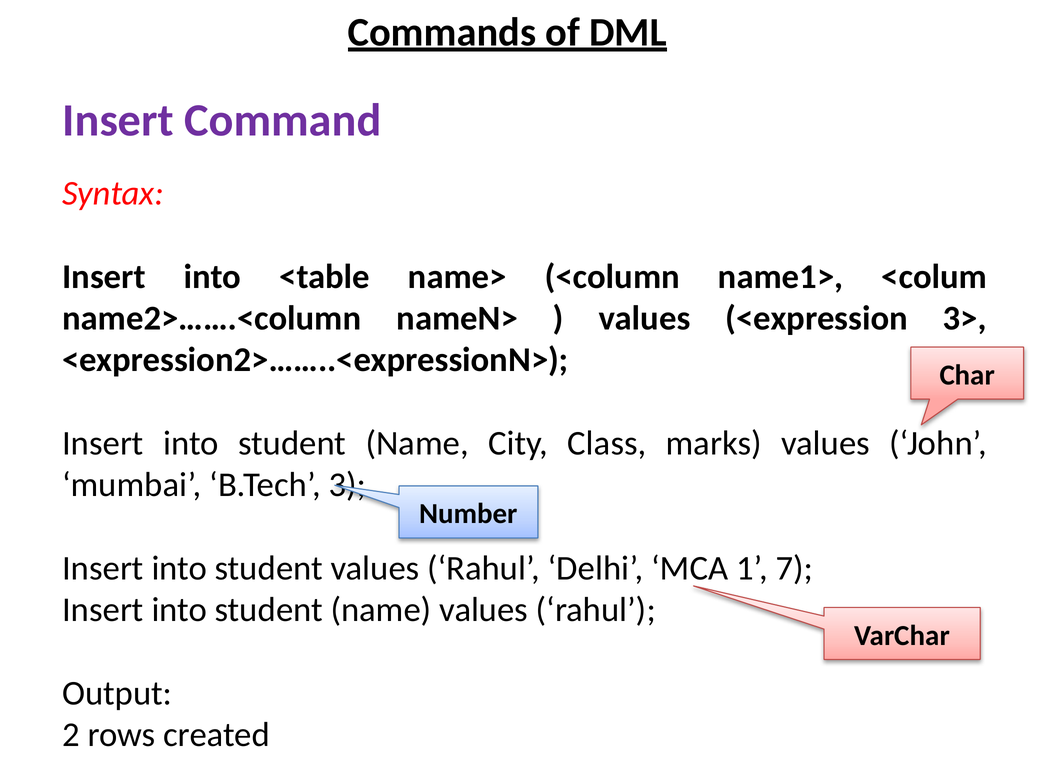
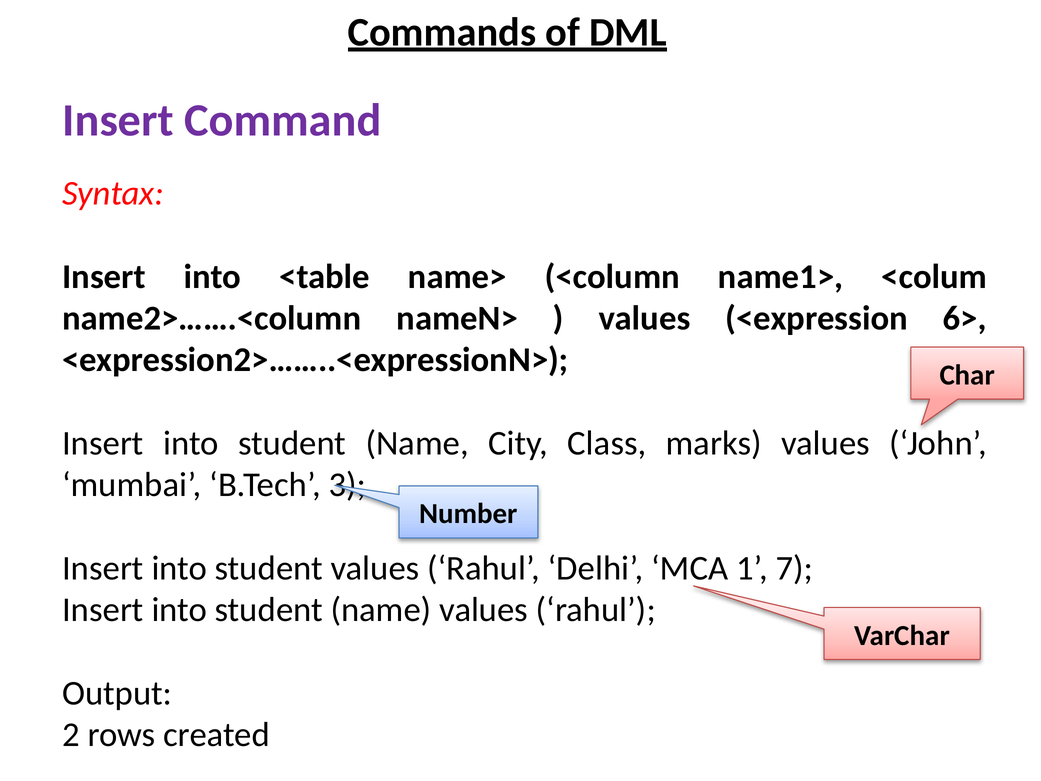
3>: 3> -> 6>
